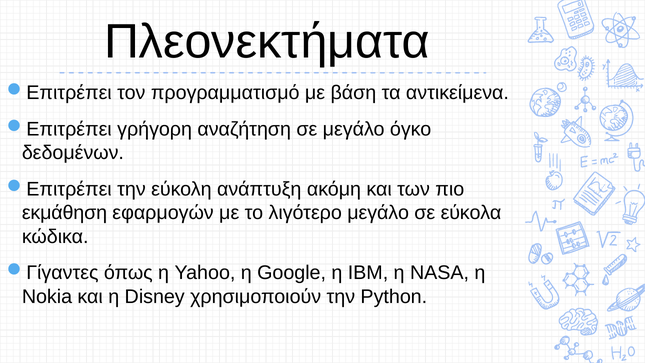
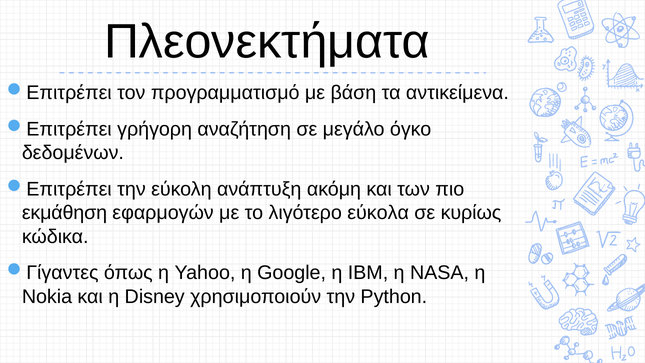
λιγότερο μεγάλο: μεγάλο -> εύκολα
εύκολα: εύκολα -> κυρίως
